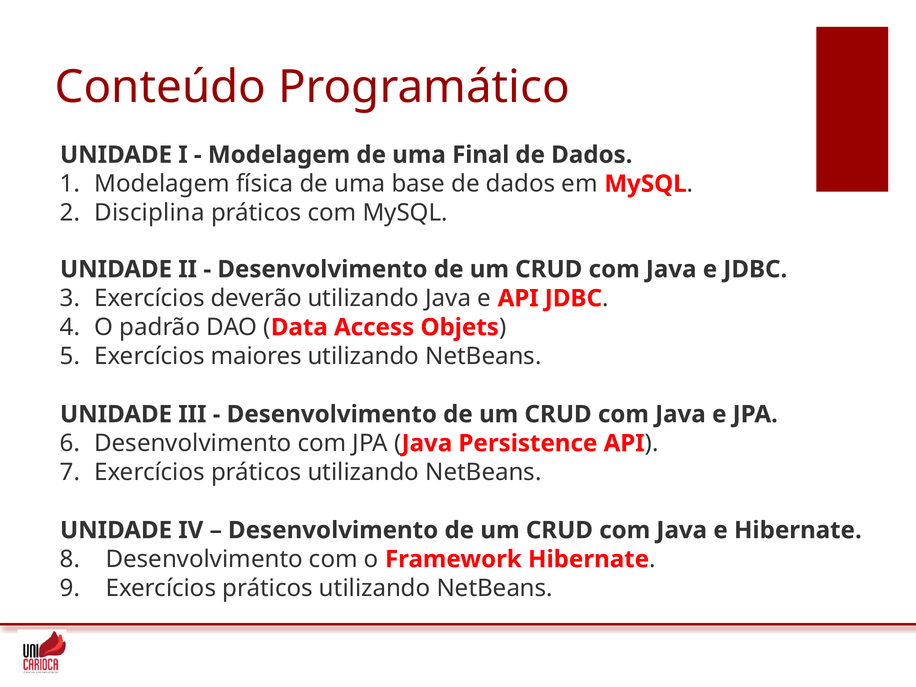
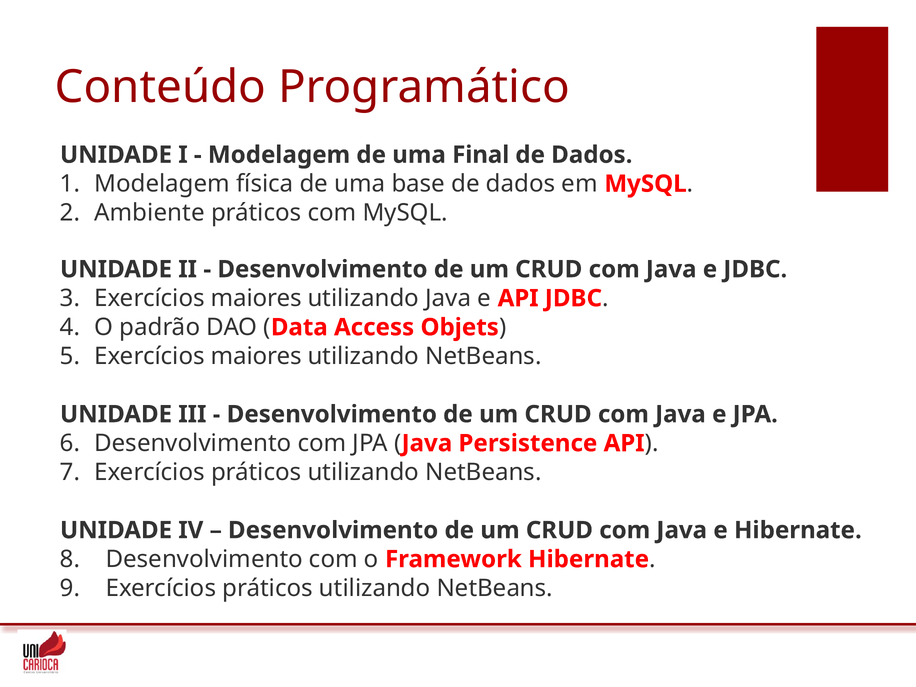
Disciplina: Disciplina -> Ambiente
deverão at (256, 298): deverão -> maiores
